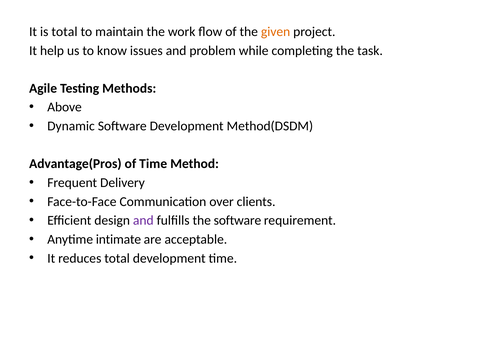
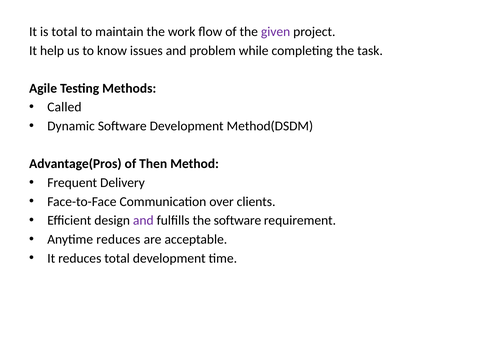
given colour: orange -> purple
Above: Above -> Called
of Time: Time -> Then
Anytime intimate: intimate -> reduces
